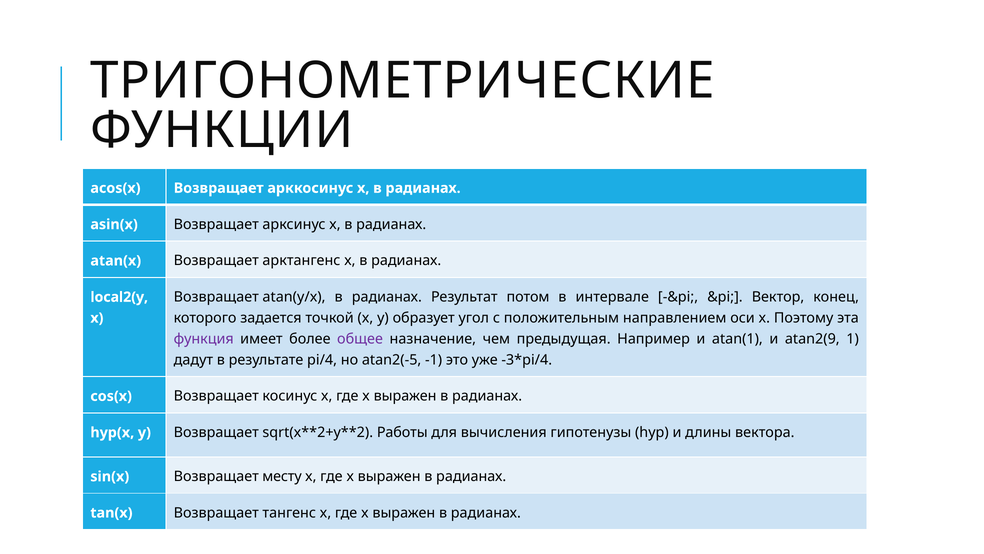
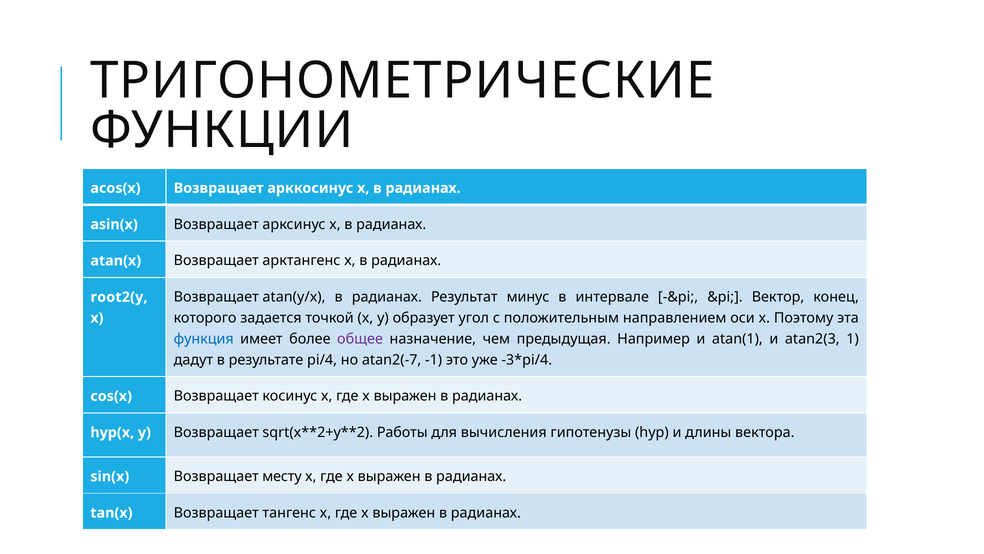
потом: потом -> минус
local2(y: local2(y -> root2(y
функция colour: purple -> blue
atan2(9: atan2(9 -> atan2(3
atan2(-5: atan2(-5 -> atan2(-7
